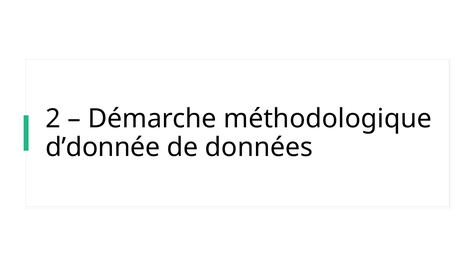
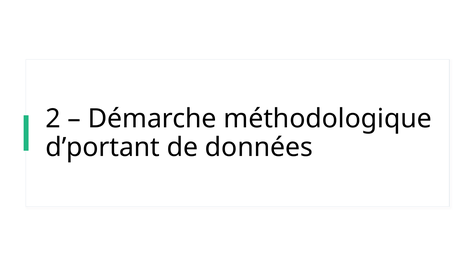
d’donnée: d’donnée -> d’portant
